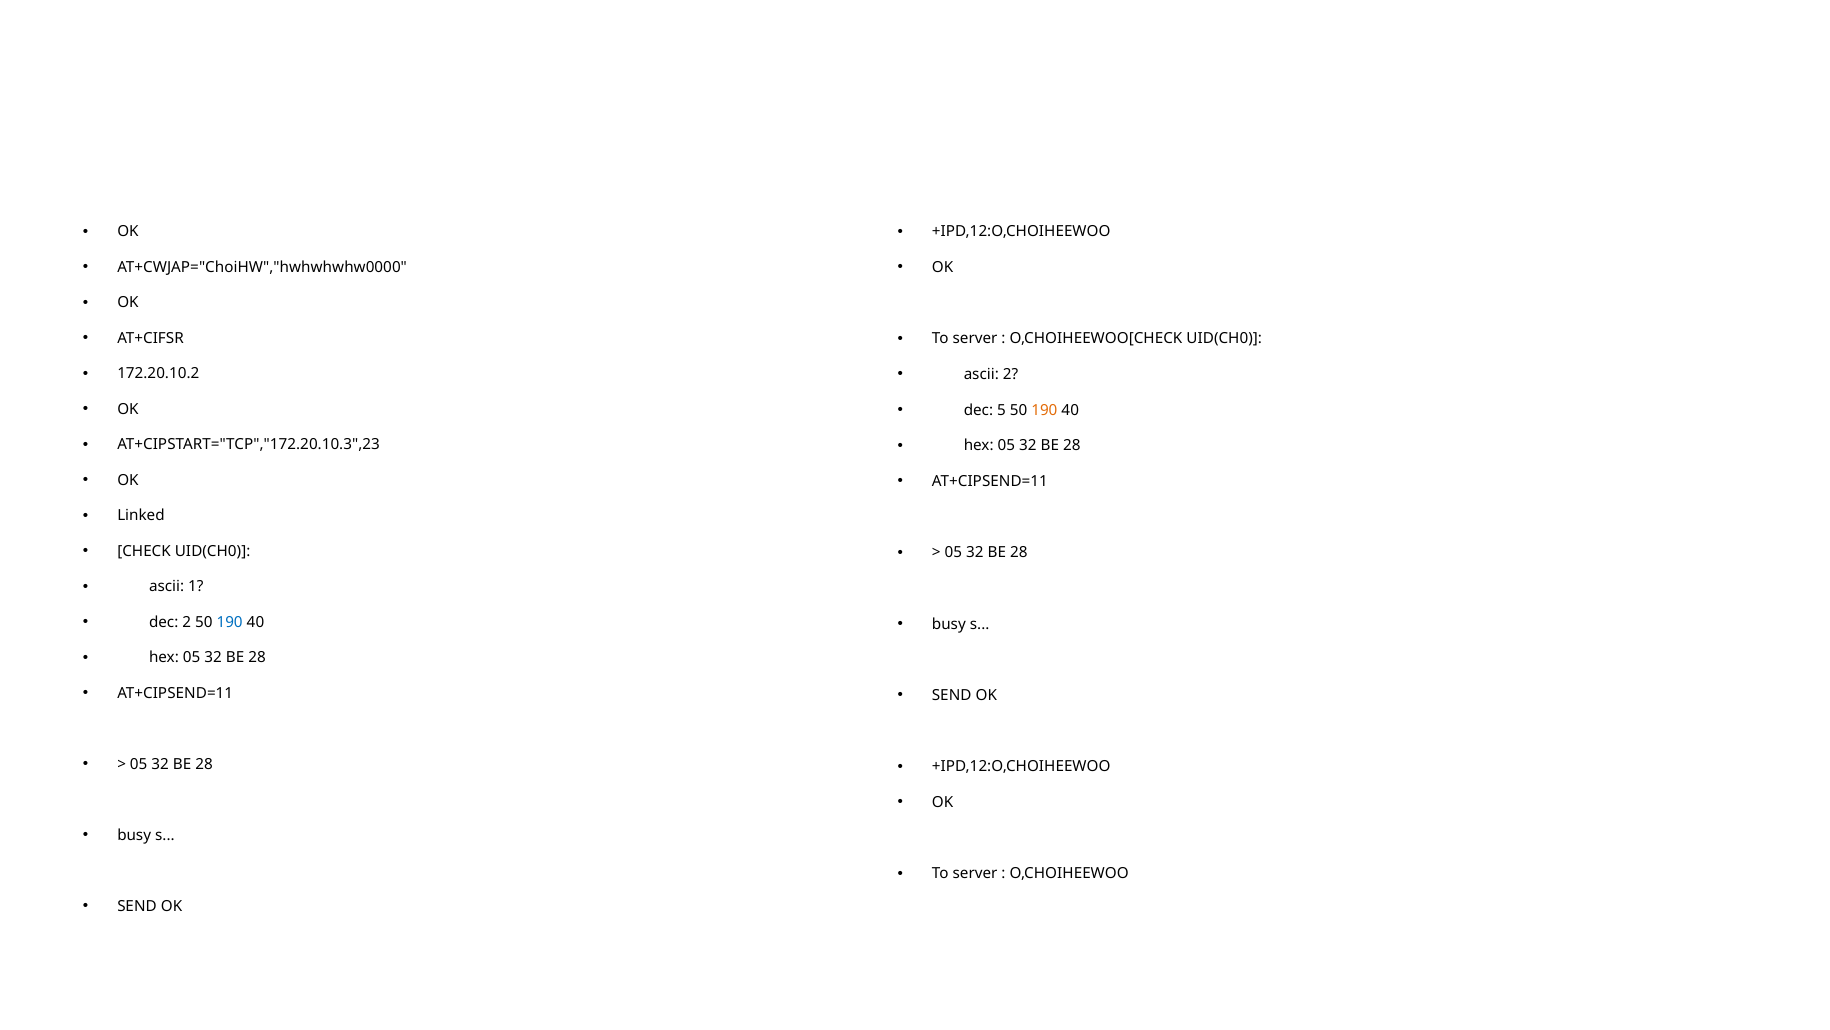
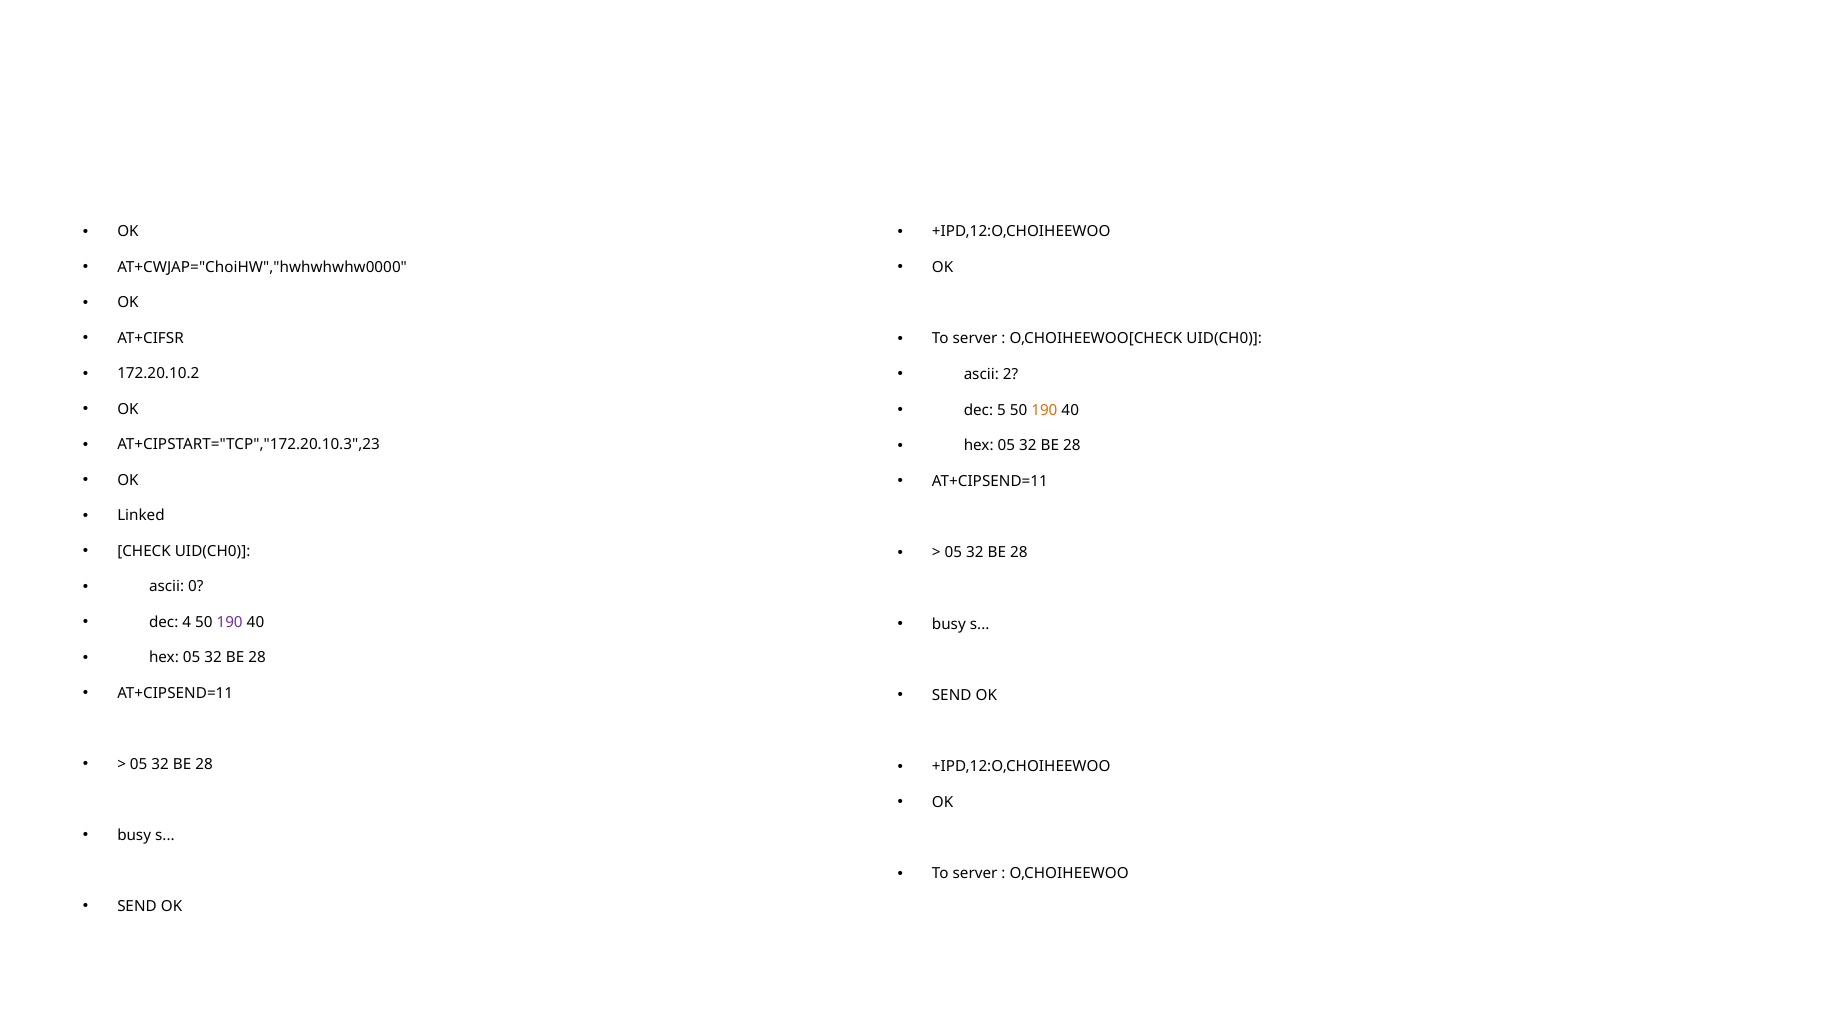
1: 1 -> 0
dec 2: 2 -> 4
190 at (230, 622) colour: blue -> purple
